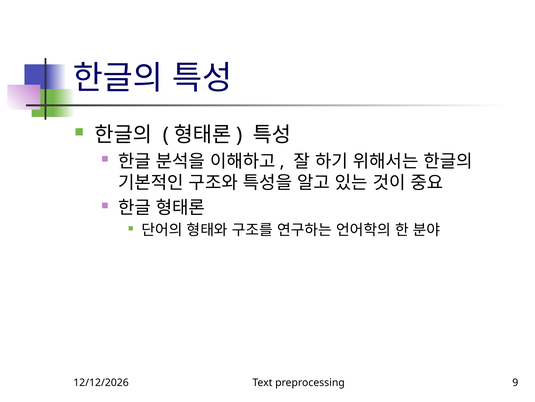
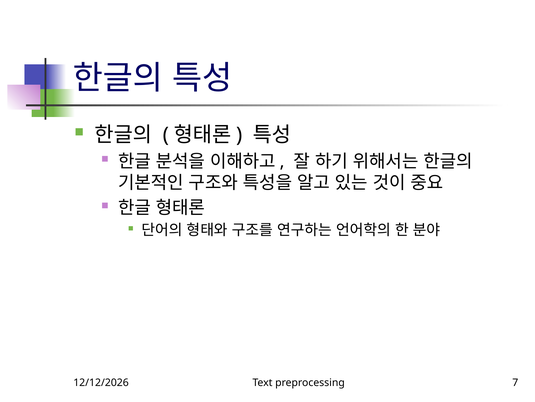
9: 9 -> 7
